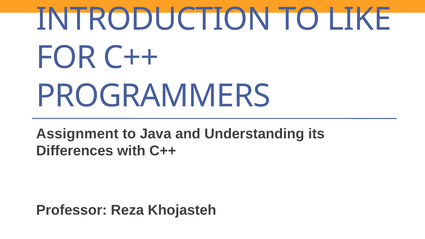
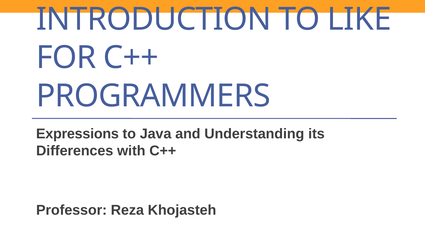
Assignment: Assignment -> Expressions
